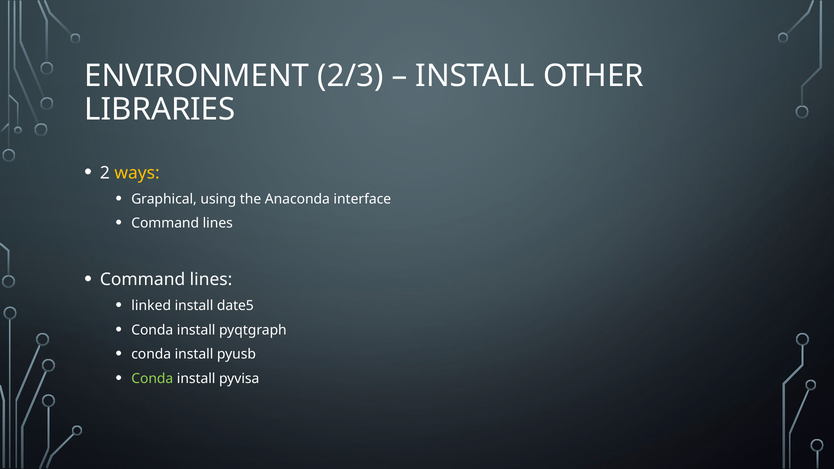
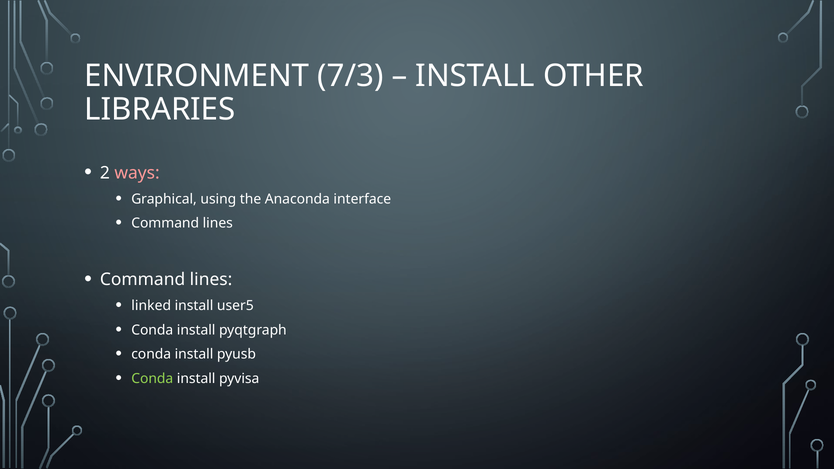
2/3: 2/3 -> 7/3
ways colour: yellow -> pink
date5: date5 -> user5
